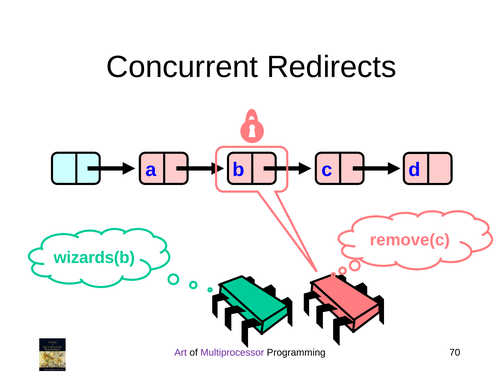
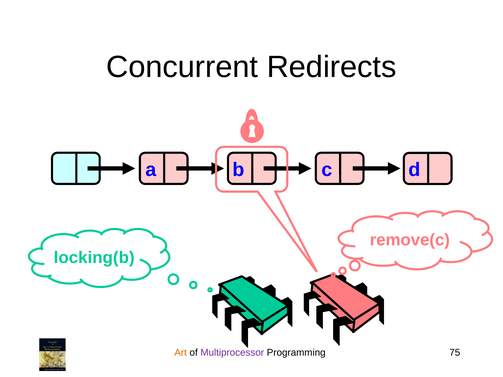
wizards(b: wizards(b -> locking(b
Art colour: purple -> orange
70: 70 -> 75
